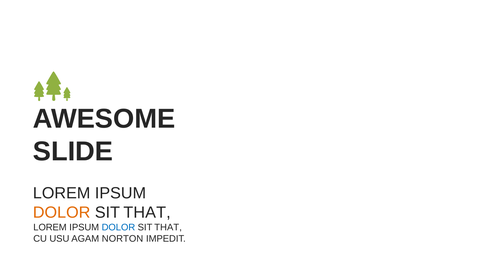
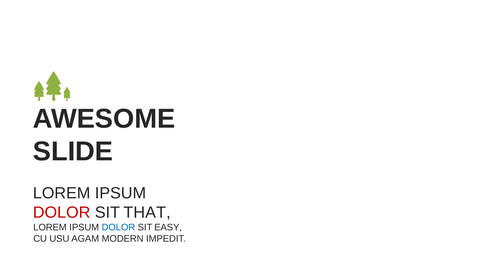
DOLOR at (62, 212) colour: orange -> red
THAT at (168, 227): THAT -> EASY
NORTON: NORTON -> MODERN
